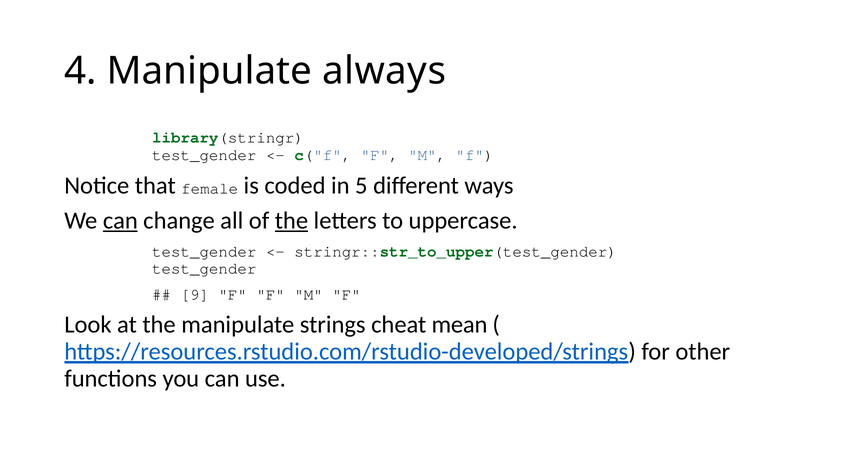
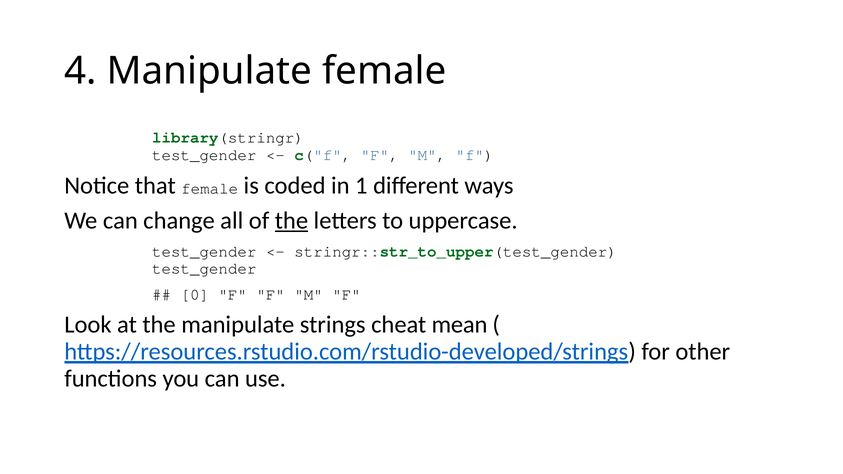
Manipulate always: always -> female
5: 5 -> 1
can at (120, 221) underline: present -> none
9: 9 -> 0
